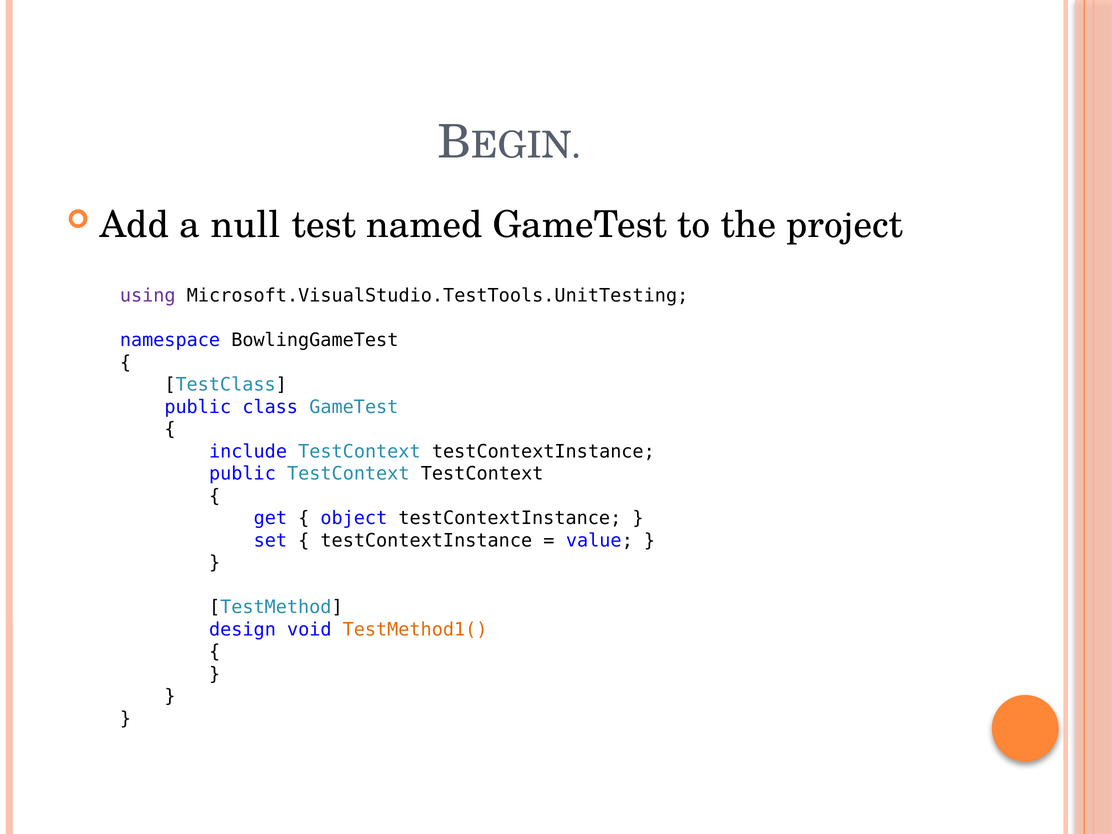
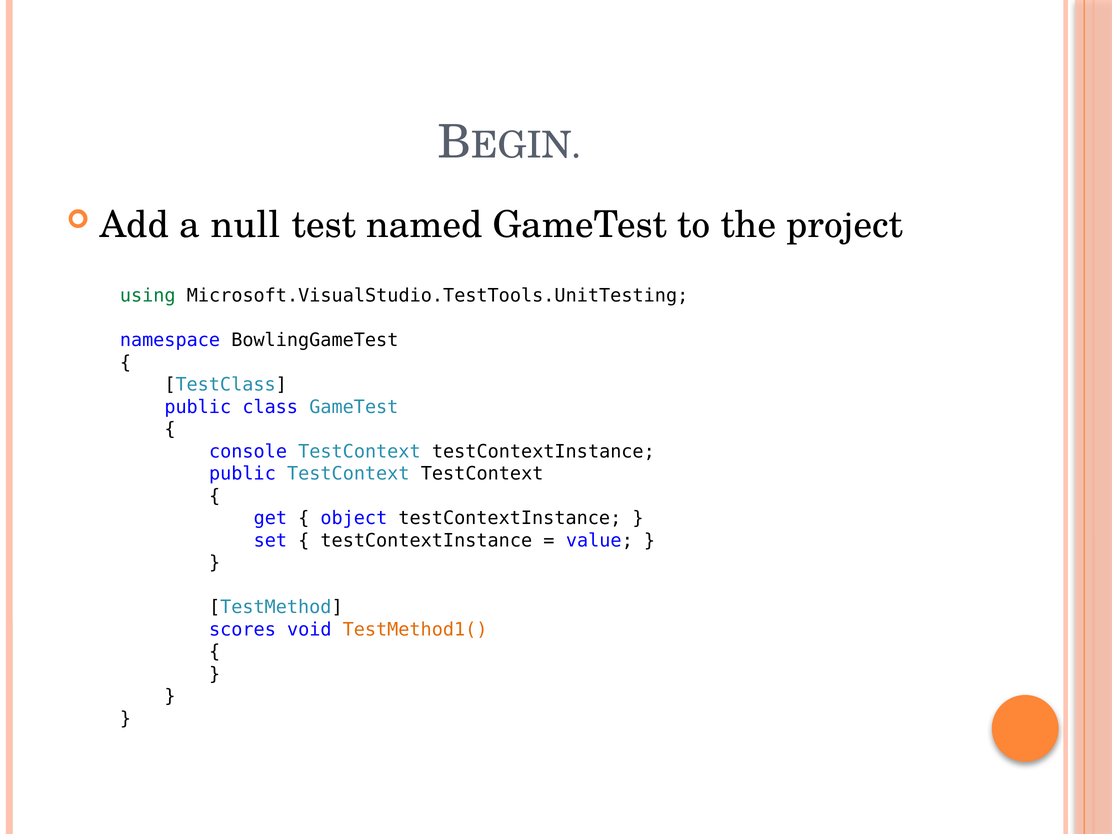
using colour: purple -> green
include: include -> console
design: design -> scores
